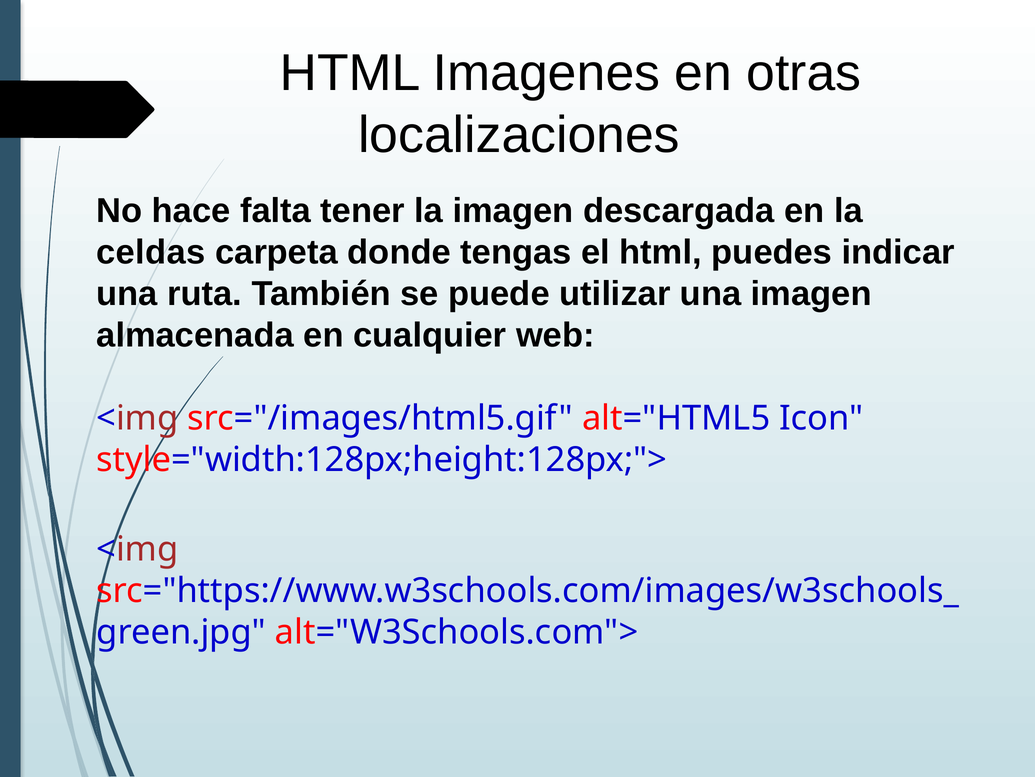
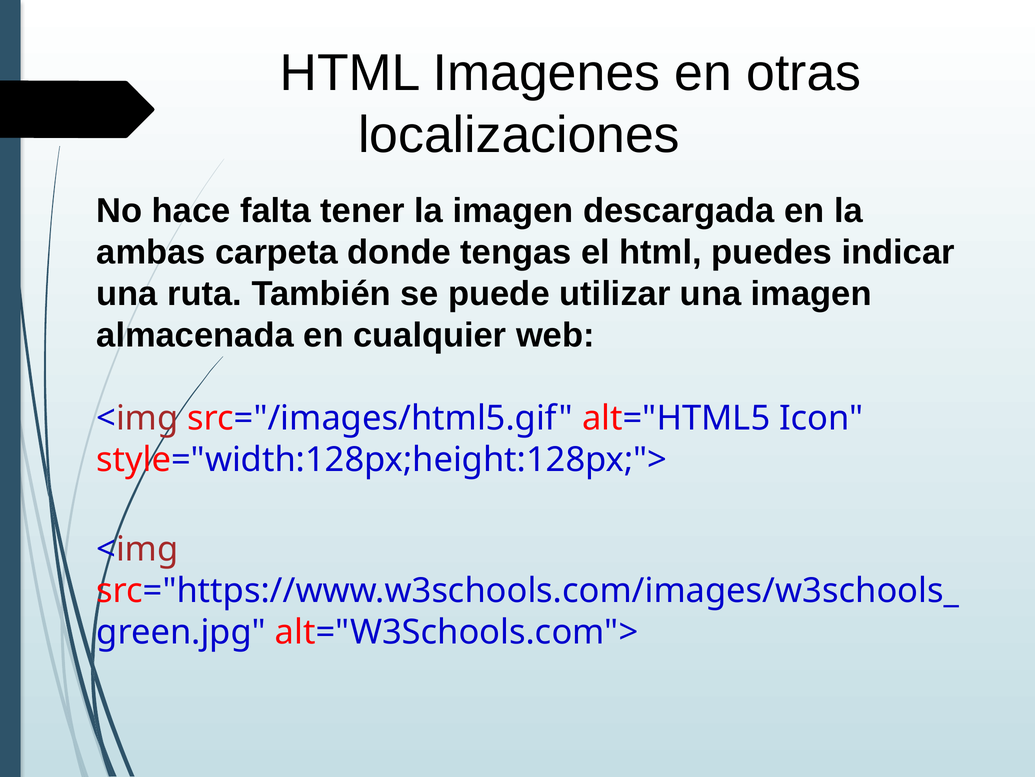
celdas: celdas -> ambas
